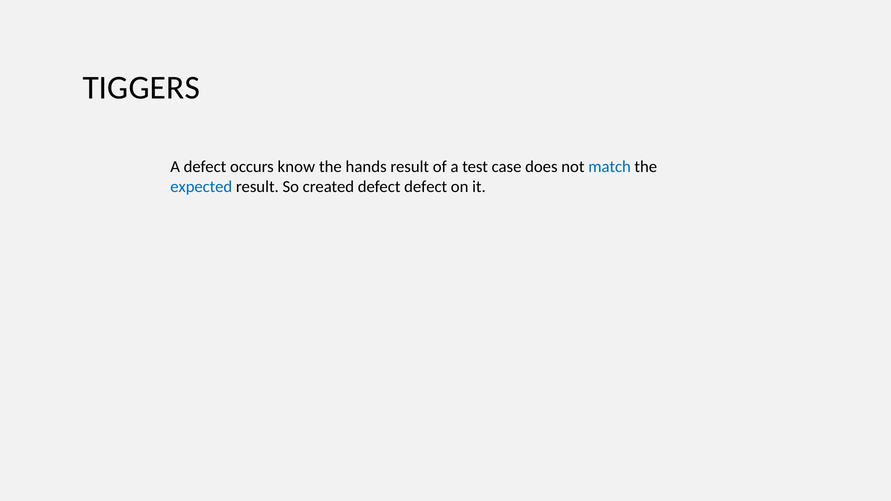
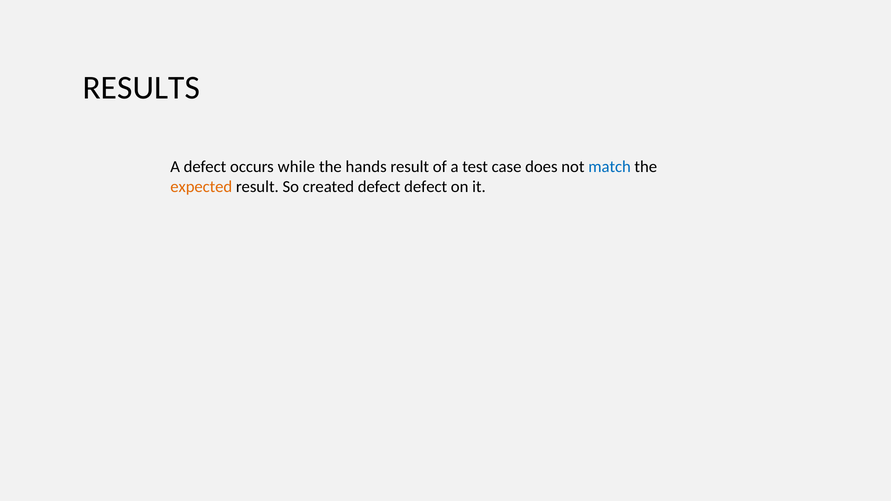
TIGGERS: TIGGERS -> RESULTS
know: know -> while
expected colour: blue -> orange
